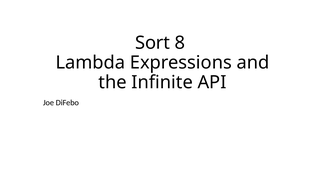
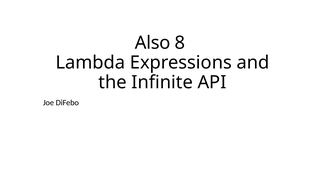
Sort: Sort -> Also
